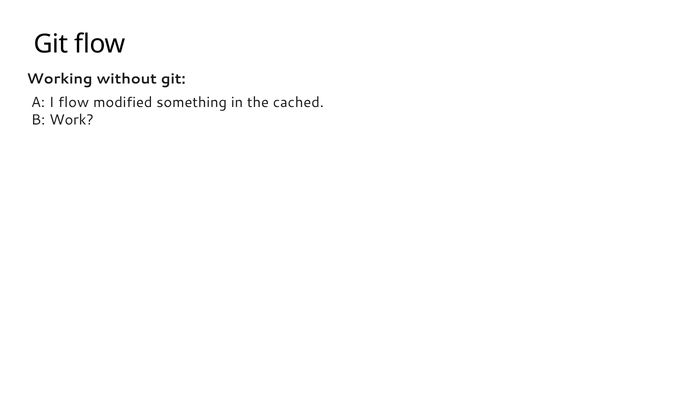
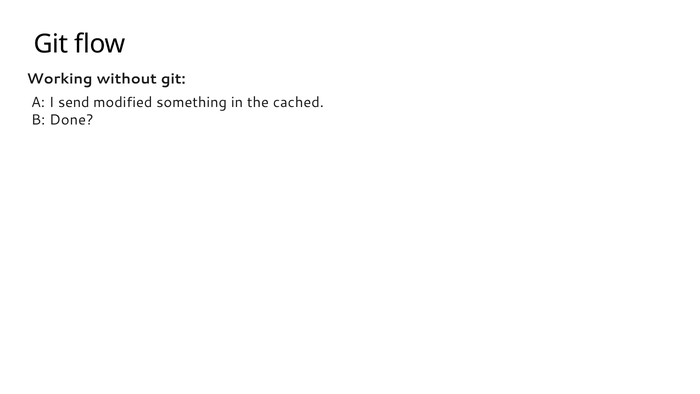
I flow: flow -> send
Work: Work -> Done
